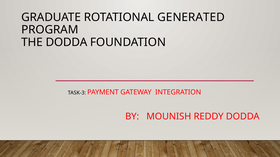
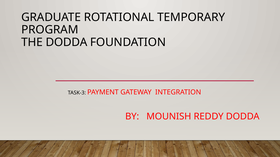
GENERATED: GENERATED -> TEMPORARY
